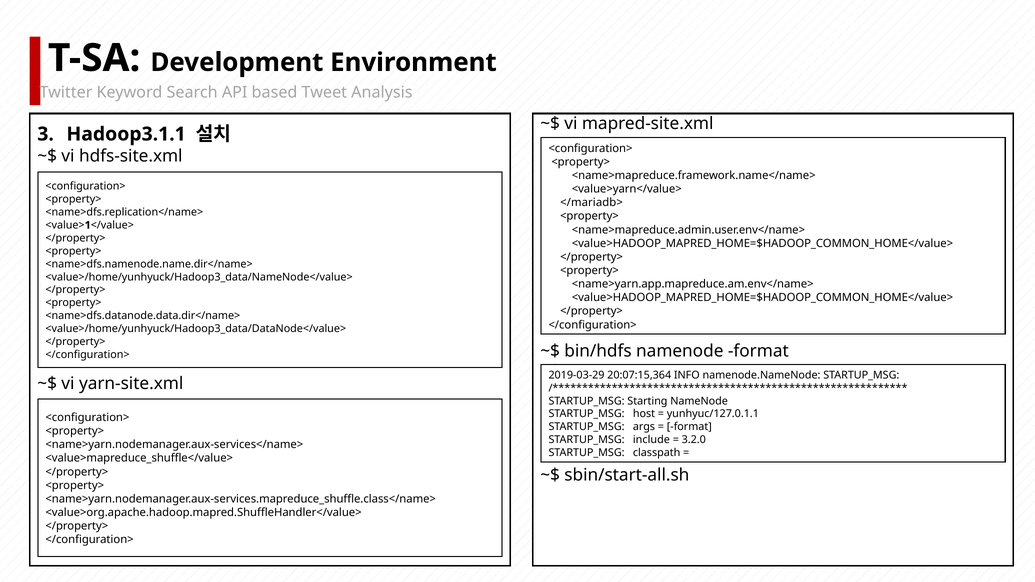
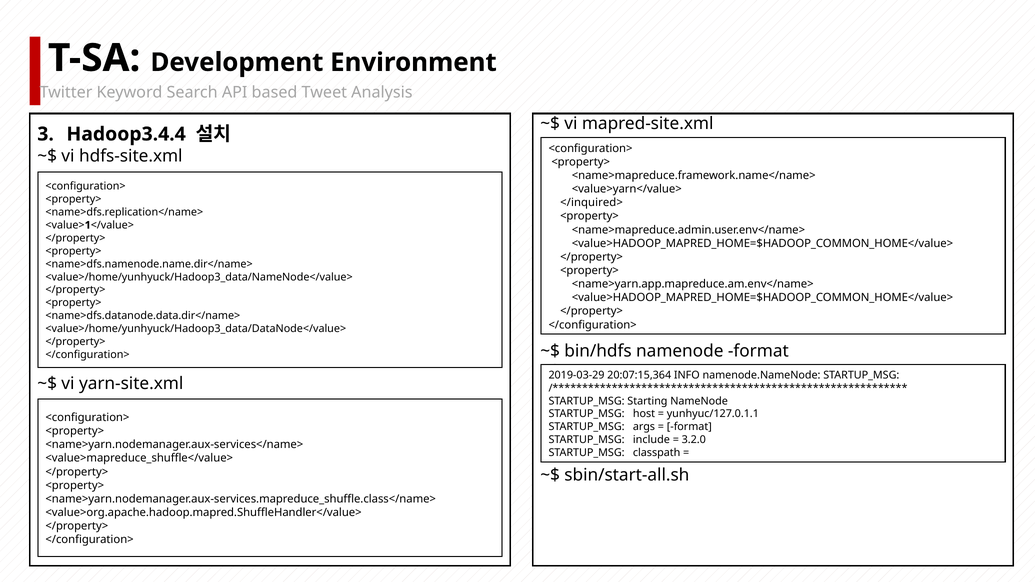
Hadoop3.1.1: Hadoop3.1.1 -> Hadoop3.4.4
</mariadb>: </mariadb> -> </inquired>
